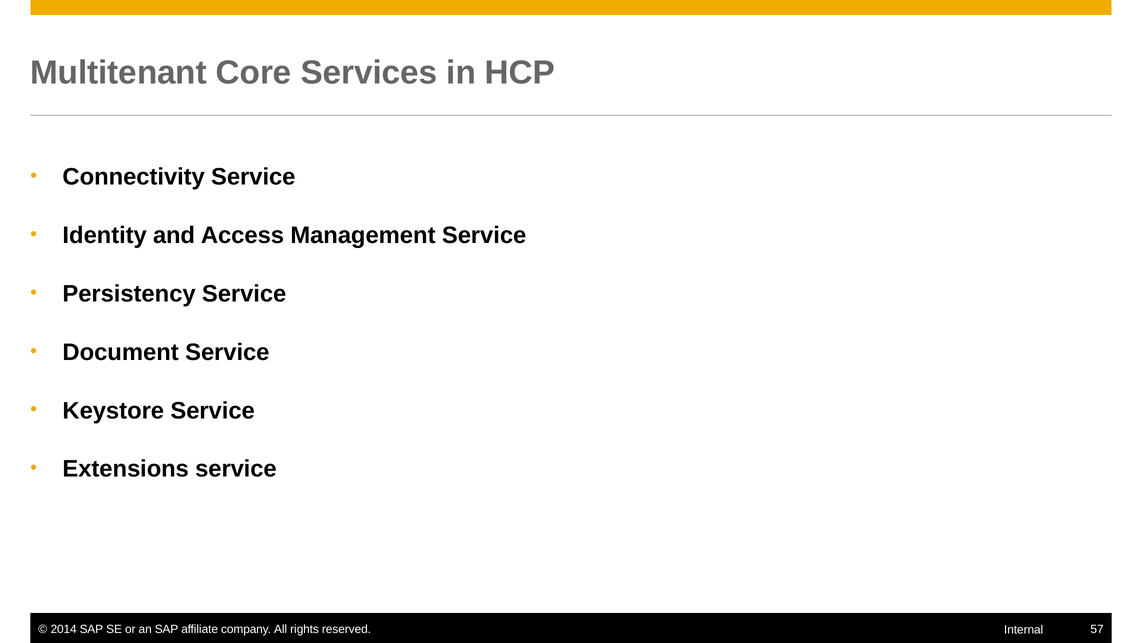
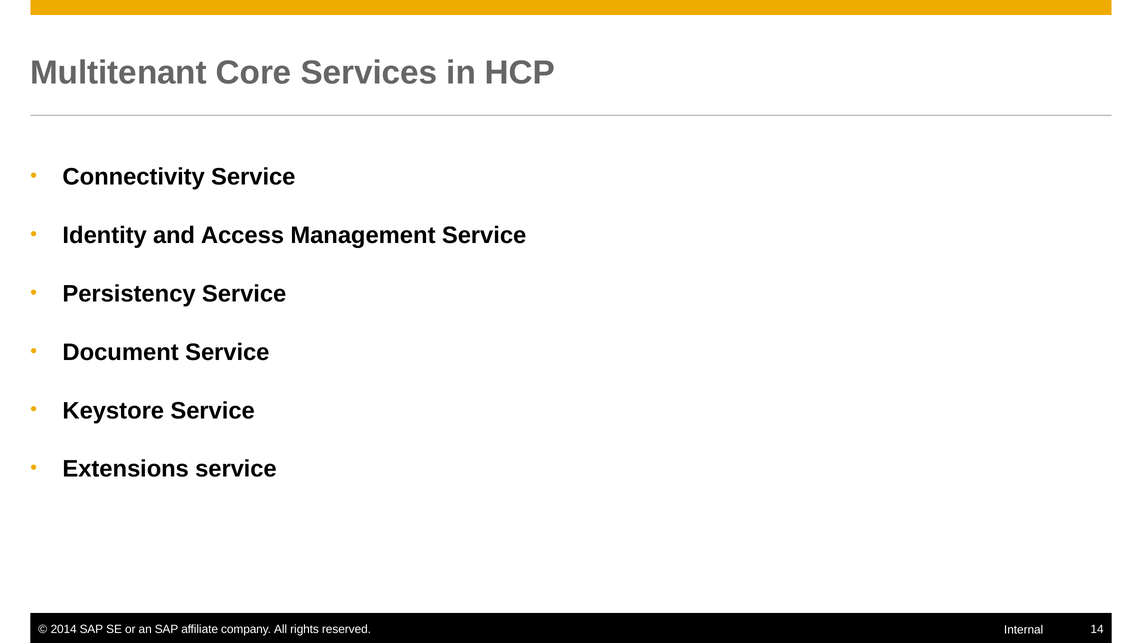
57: 57 -> 14
